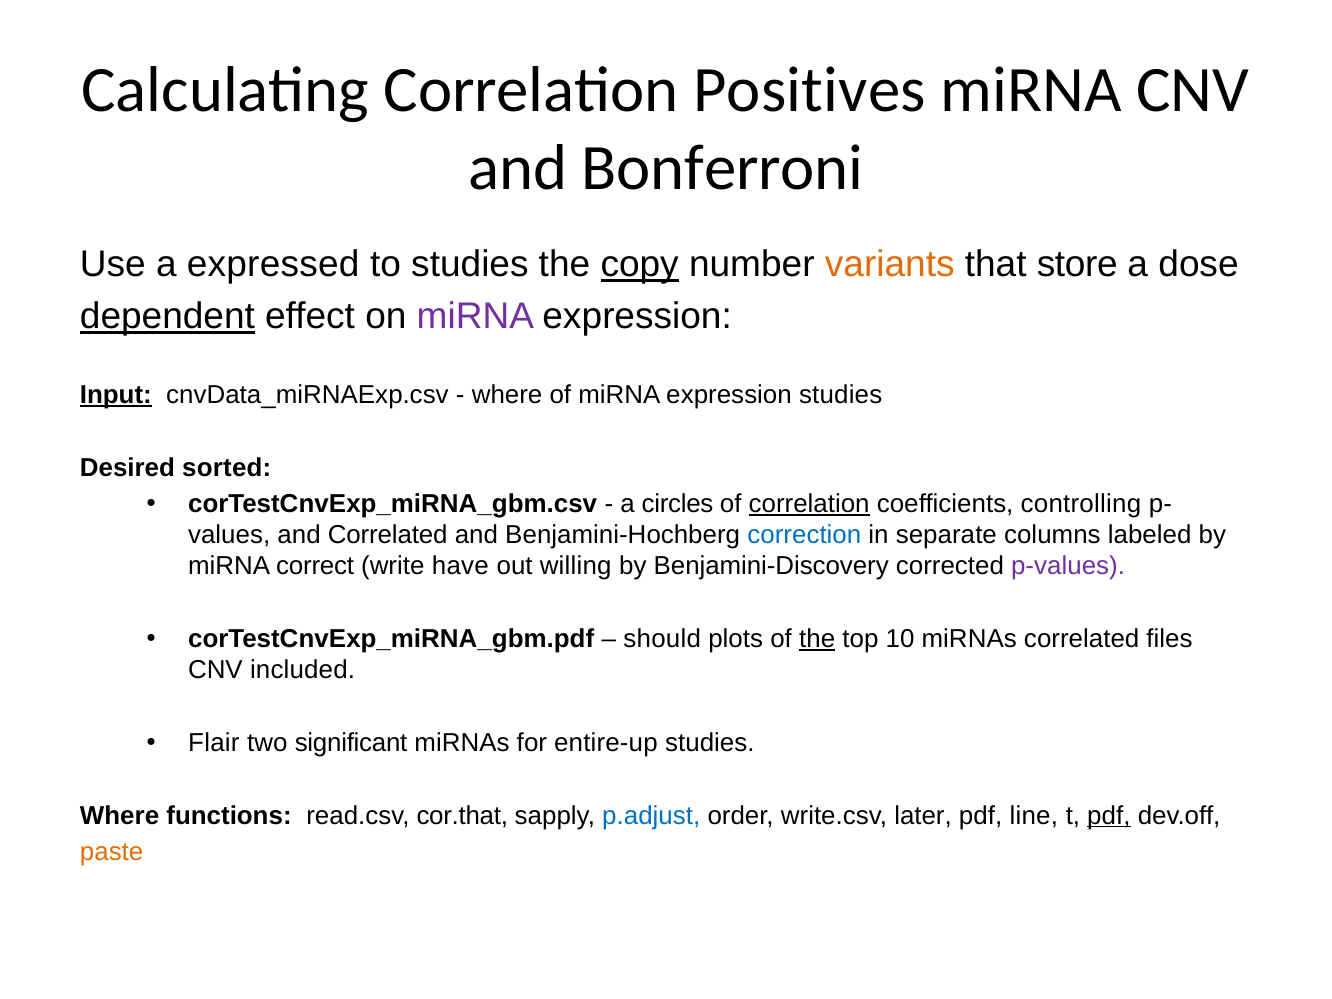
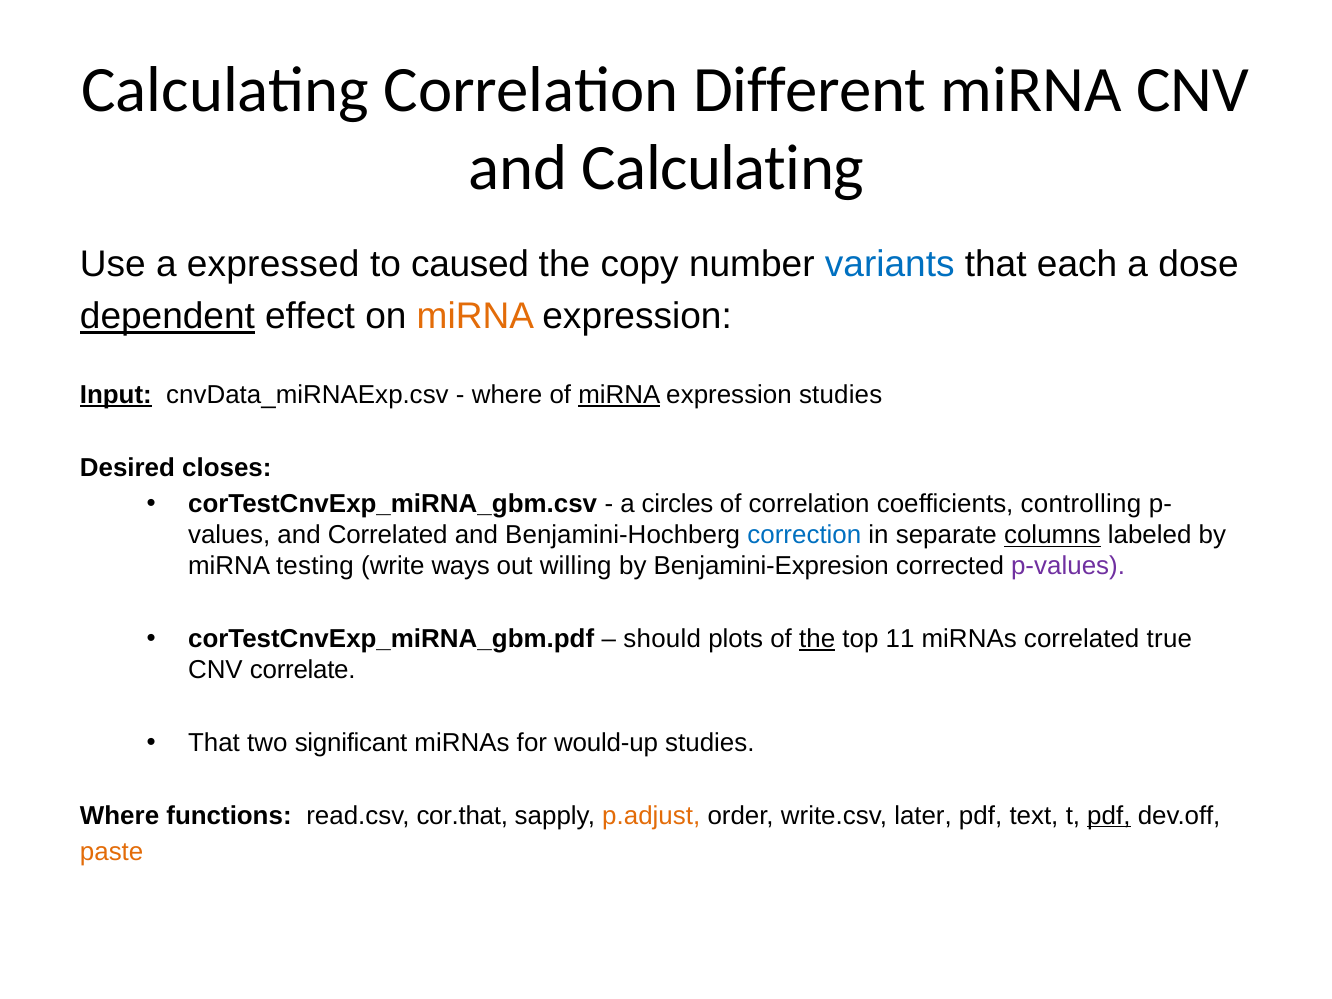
Positives: Positives -> Different
and Bonferroni: Bonferroni -> Calculating
to studies: studies -> caused
copy underline: present -> none
variants colour: orange -> blue
store: store -> each
miRNA at (475, 316) colour: purple -> orange
miRNA at (619, 395) underline: none -> present
sorted: sorted -> closes
correlation at (809, 504) underline: present -> none
columns underline: none -> present
correct: correct -> testing
have: have -> ways
Benjamini-Discovery: Benjamini-Discovery -> Benjamini-Expresion
10: 10 -> 11
files: files -> true
included: included -> correlate
Flair at (214, 743): Flair -> That
entire-up: entire-up -> would-up
p.adjust colour: blue -> orange
line: line -> text
